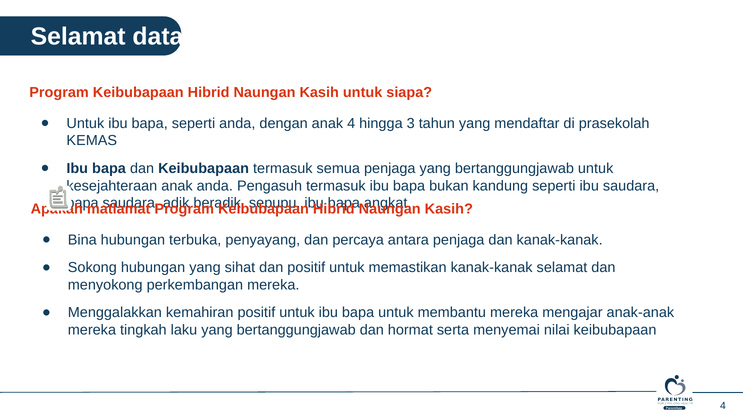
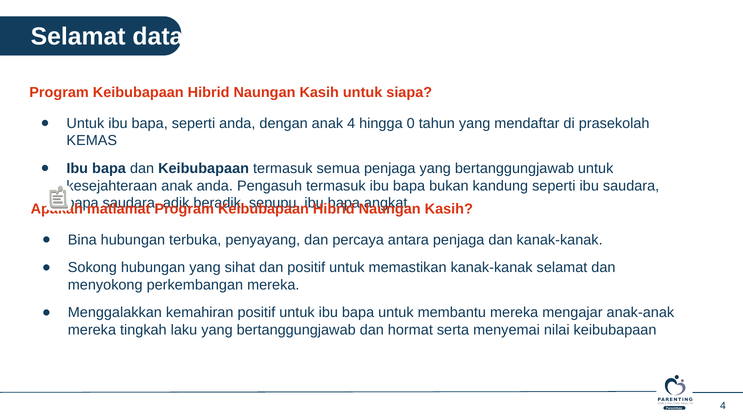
3: 3 -> 0
